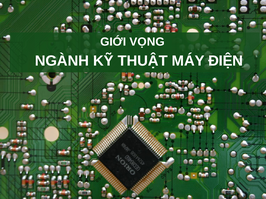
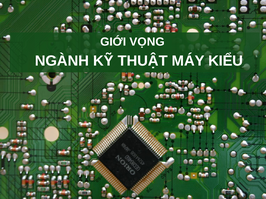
ĐIỆN: ĐIỆN -> KIỂU
